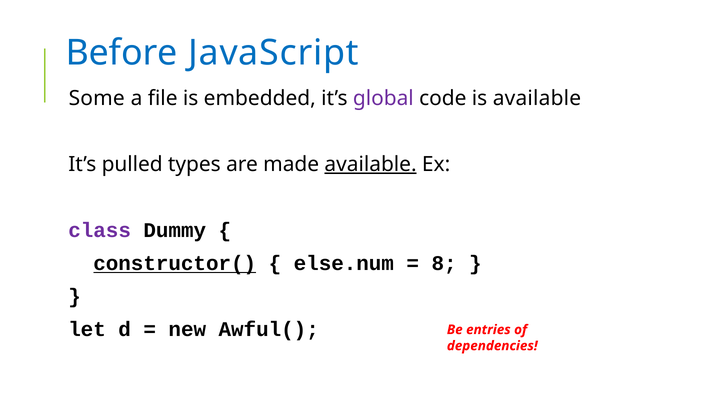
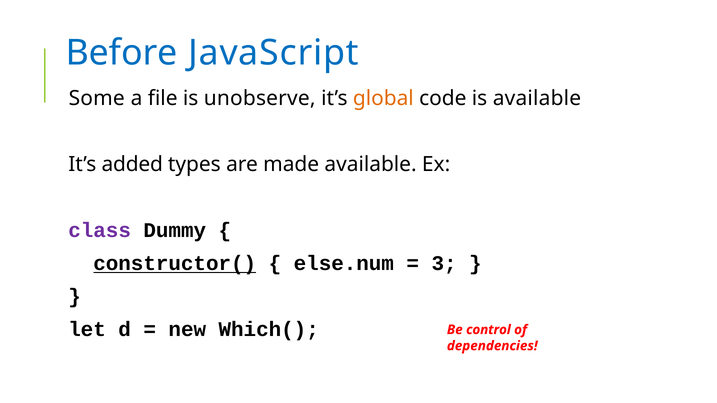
embedded: embedded -> unobserve
global colour: purple -> orange
pulled: pulled -> added
available at (371, 164) underline: present -> none
8: 8 -> 3
Awful(: Awful( -> Which(
entries: entries -> control
